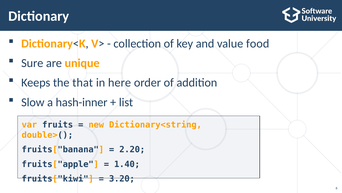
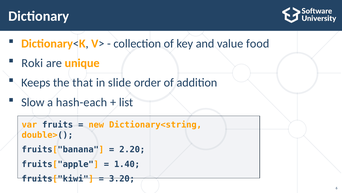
Sure: Sure -> Roki
here: here -> slide
hash-inner: hash-inner -> hash-each
